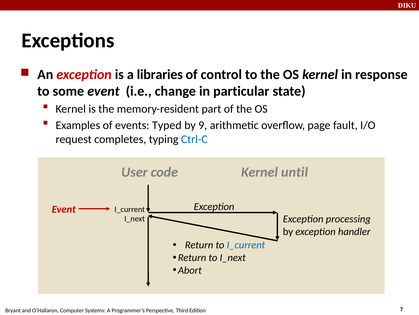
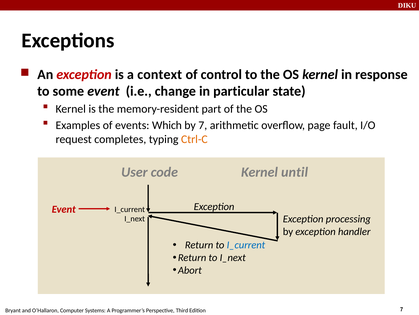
libraries: libraries -> context
Typed: Typed -> Which
by 9: 9 -> 7
Ctrl-C colour: blue -> orange
